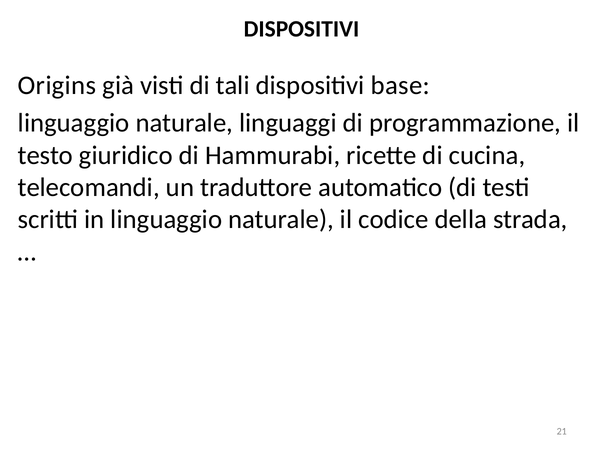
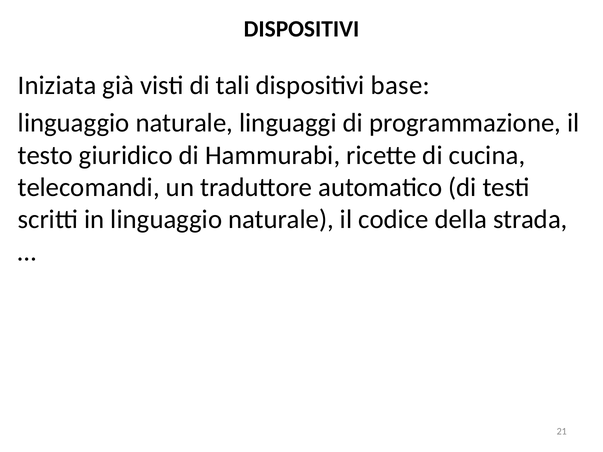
Origins: Origins -> Iniziata
